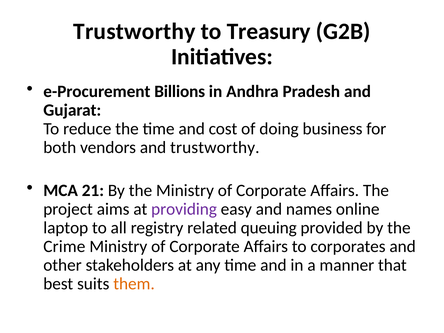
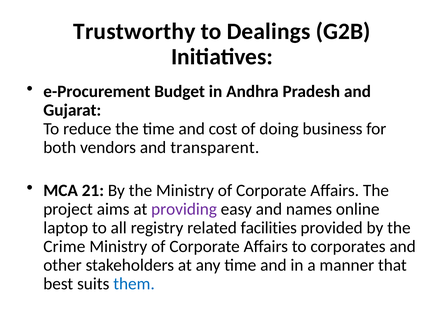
Treasury: Treasury -> Dealings
Billions: Billions -> Budget
and trustworthy: trustworthy -> transparent
queuing: queuing -> facilities
them colour: orange -> blue
